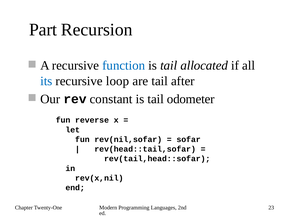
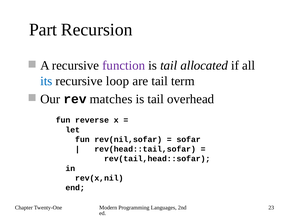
function colour: blue -> purple
after: after -> term
constant: constant -> matches
odometer: odometer -> overhead
